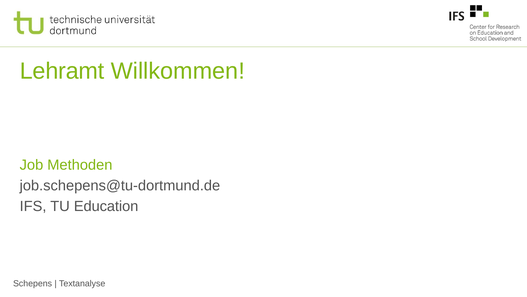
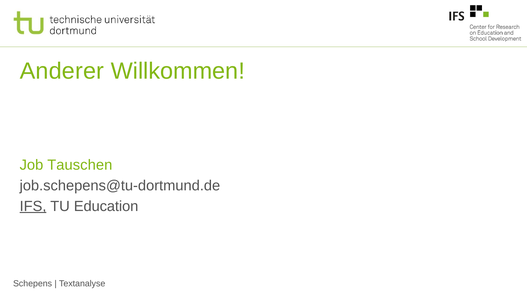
Lehramt: Lehramt -> Anderer
Methoden: Methoden -> Tauschen
IFS underline: none -> present
